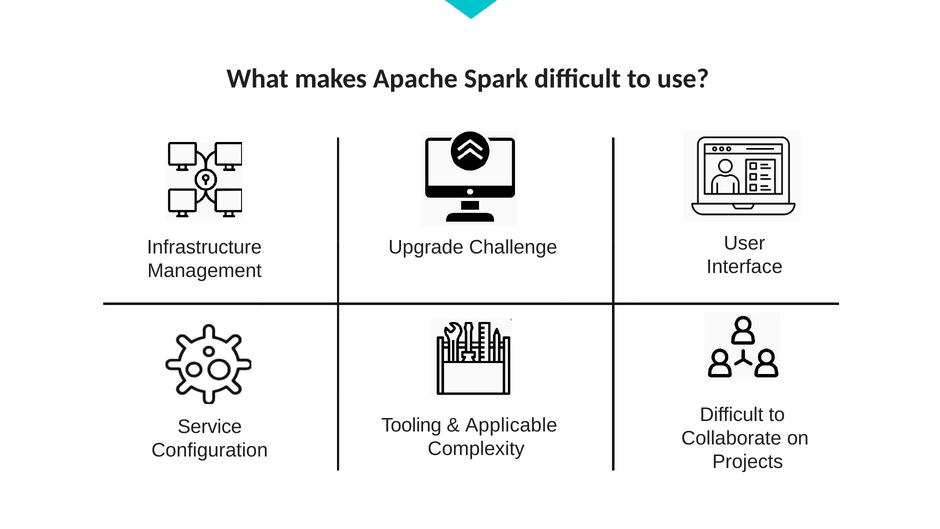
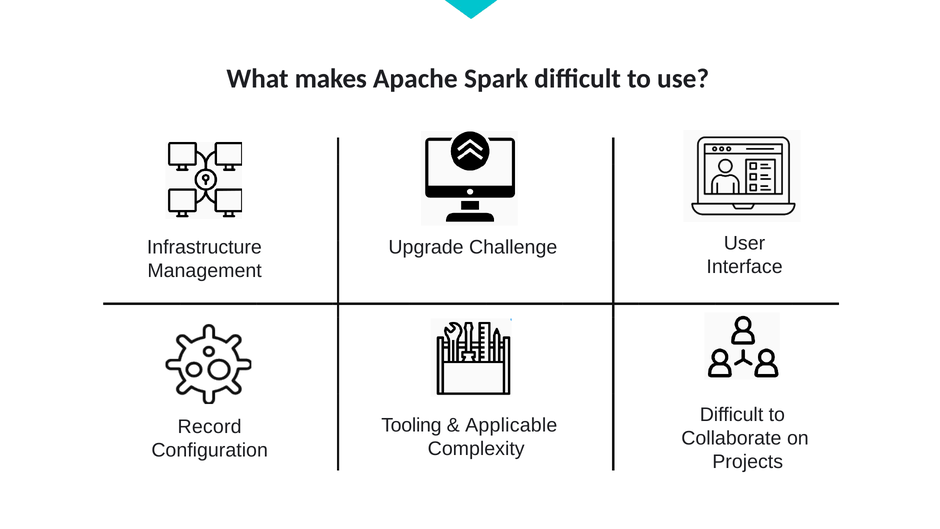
Service at (210, 426): Service -> Record
